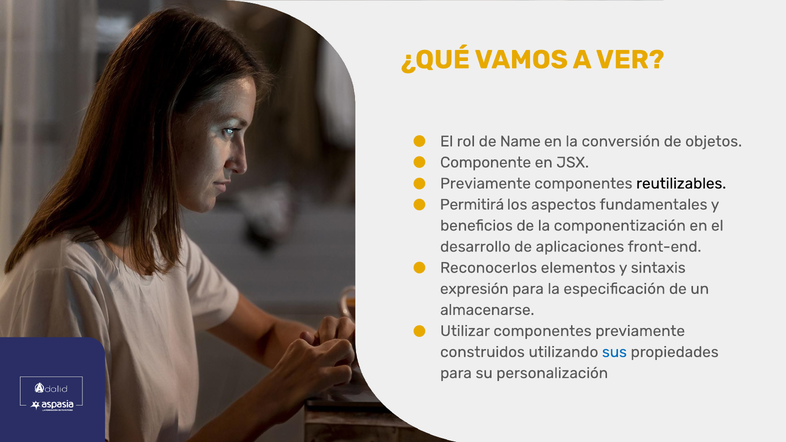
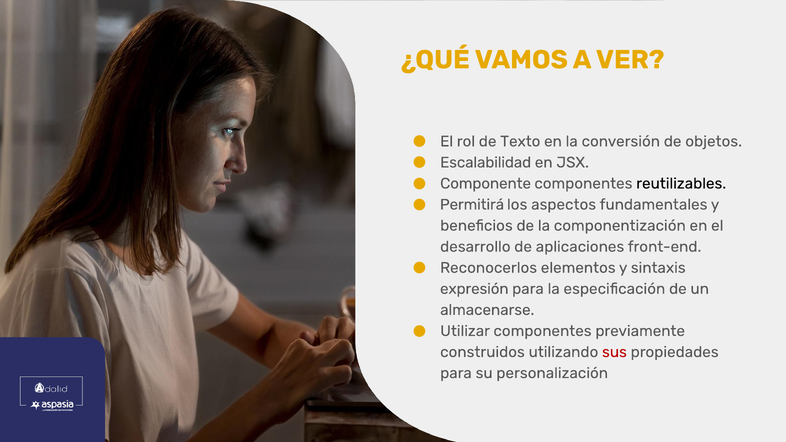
Name: Name -> Texto
Componente: Componente -> Escalabilidad
Previamente at (486, 184): Previamente -> Componente
sus colour: blue -> red
